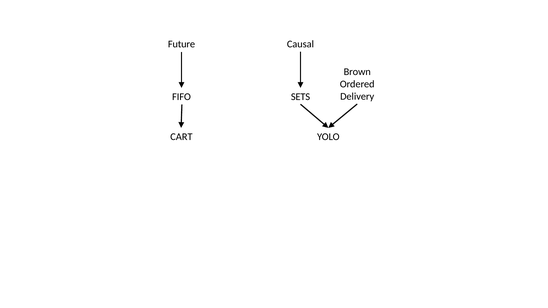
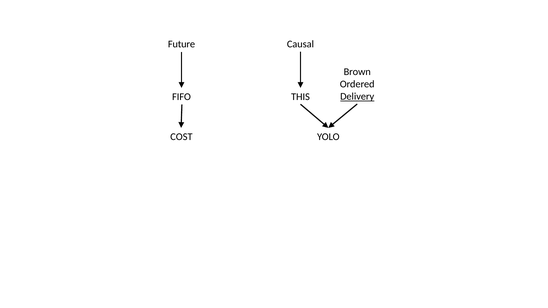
Delivery underline: none -> present
SETS: SETS -> THIS
CART: CART -> COST
